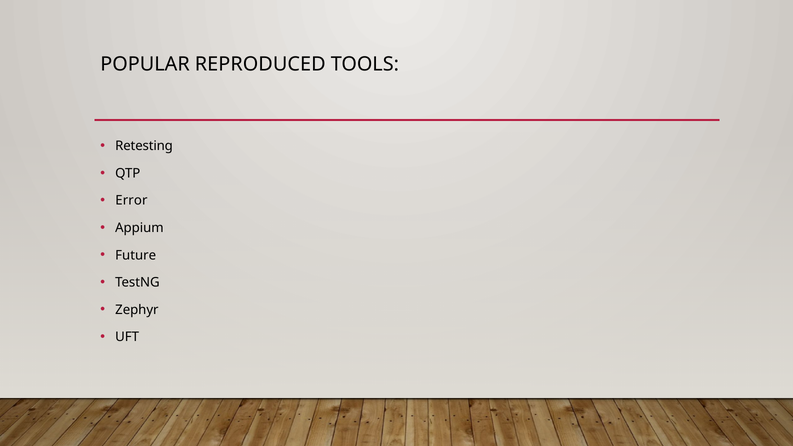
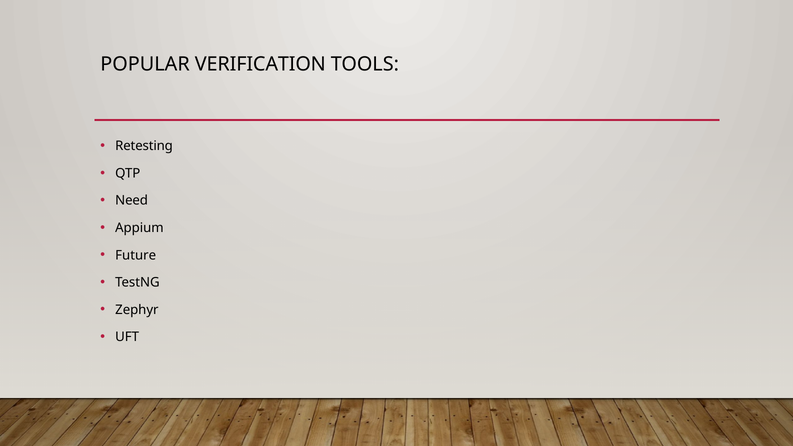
REPRODUCED: REPRODUCED -> VERIFICATION
Error: Error -> Need
